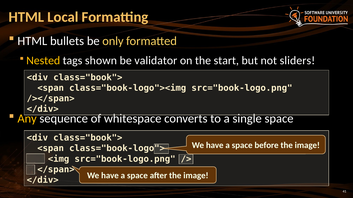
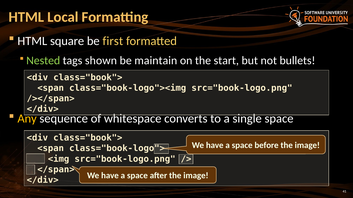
bullets: bullets -> square
only: only -> first
Nested colour: yellow -> light green
validator: validator -> maintain
sliders: sliders -> bullets
